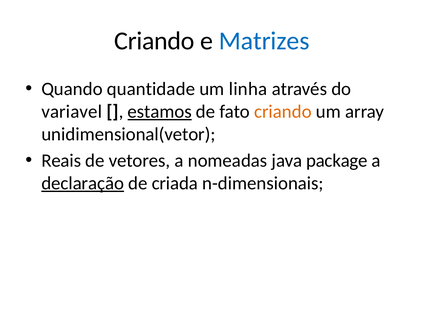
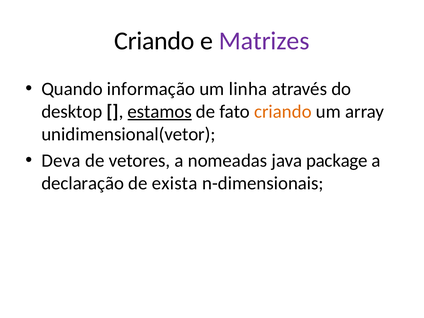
Matrizes colour: blue -> purple
quantidade: quantidade -> informação
variavel: variavel -> desktop
Reais: Reais -> Deva
declaração underline: present -> none
criada: criada -> exista
